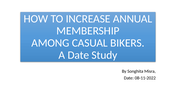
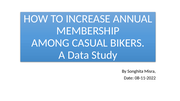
A Date: Date -> Data
